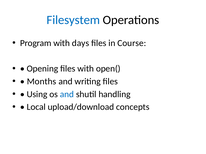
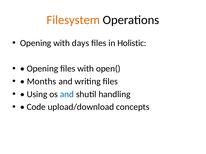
Filesystem colour: blue -> orange
Program at (36, 43): Program -> Opening
Course: Course -> Holistic
Local: Local -> Code
